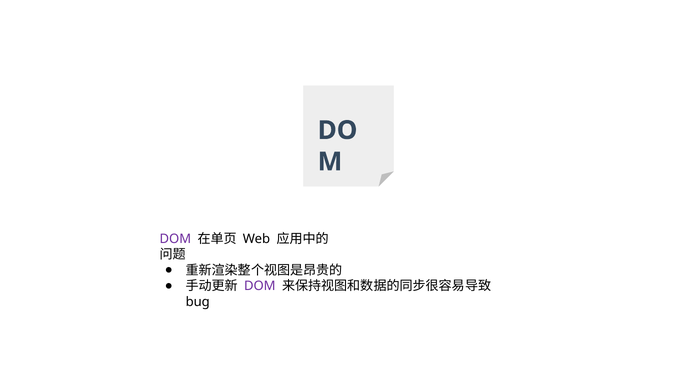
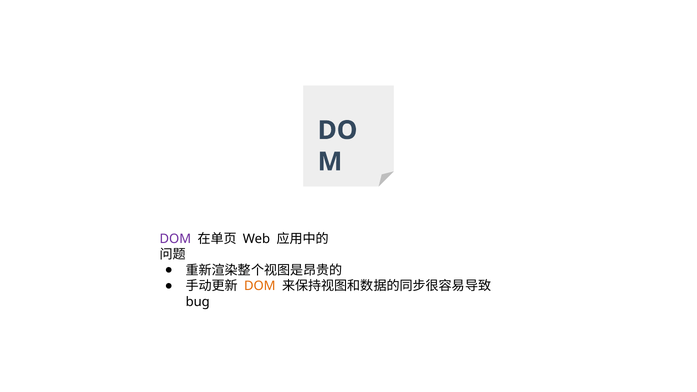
DOM at (260, 286) colour: purple -> orange
